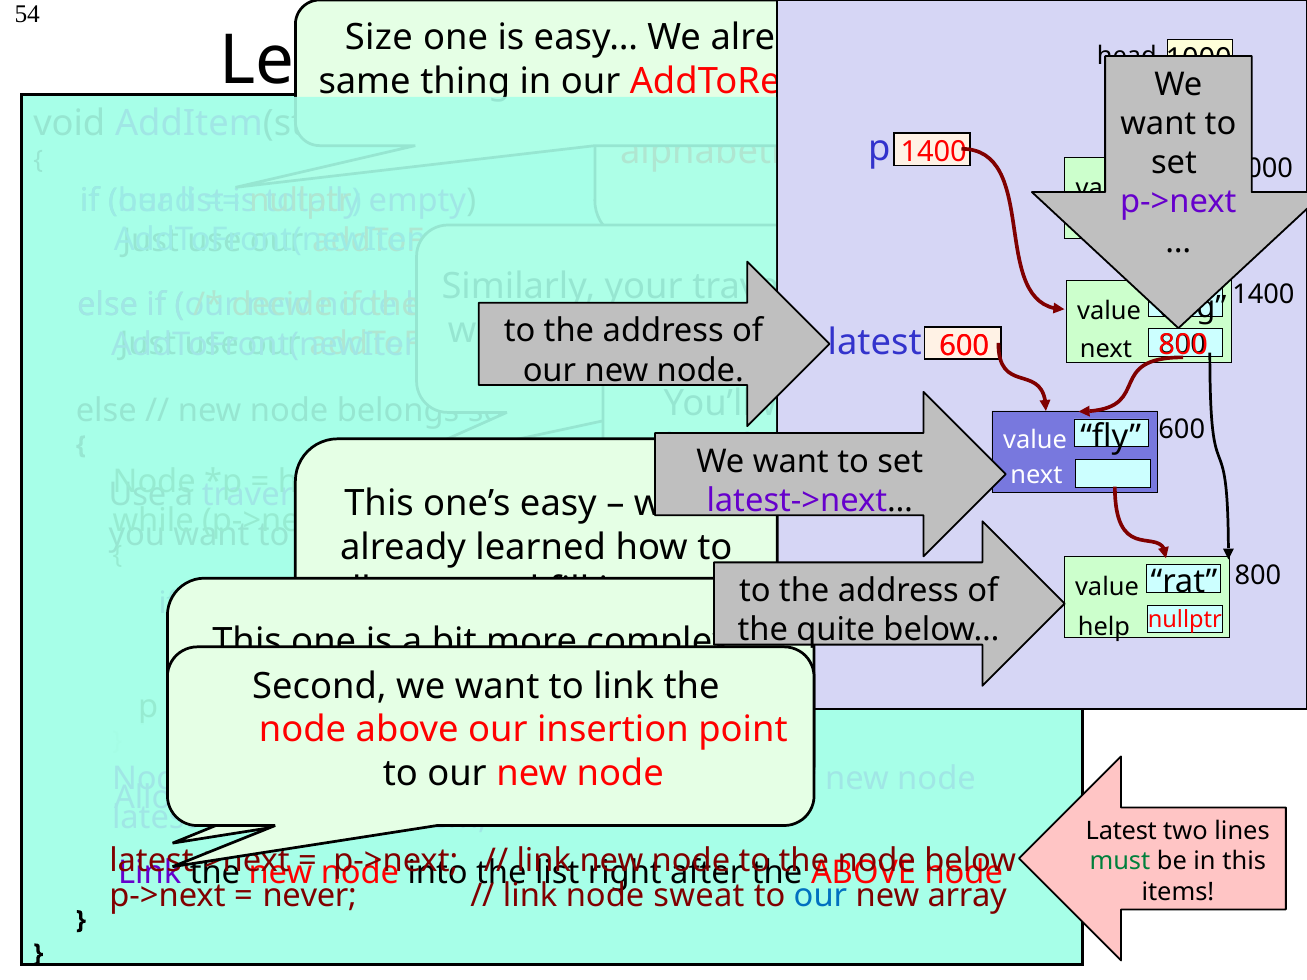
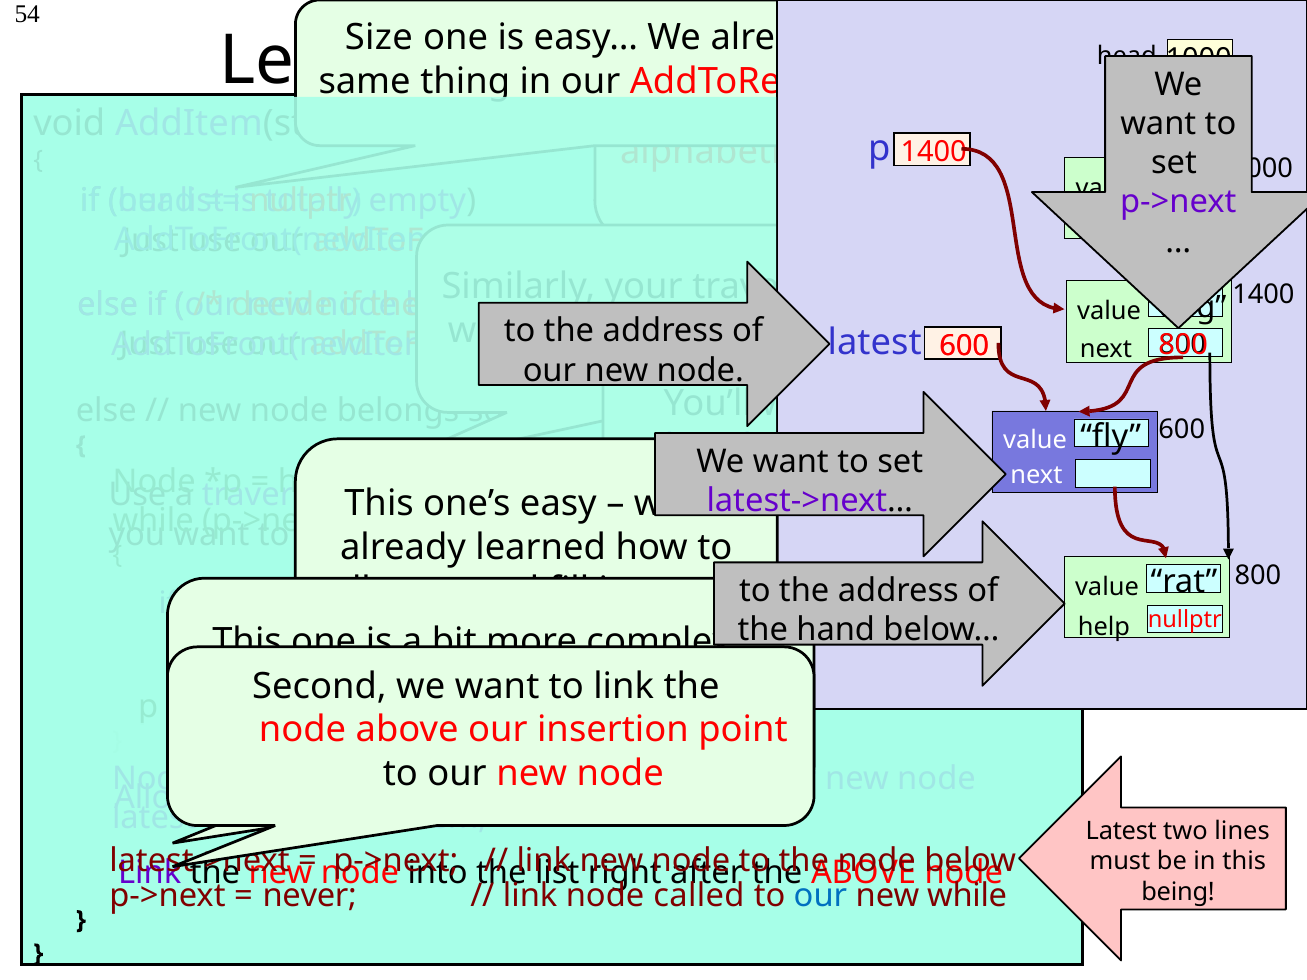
quite: quite -> hand
must colour: green -> black
items: items -> being
sweat: sweat -> called
new array: array -> while
